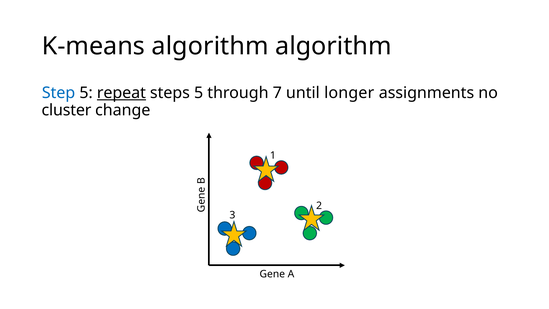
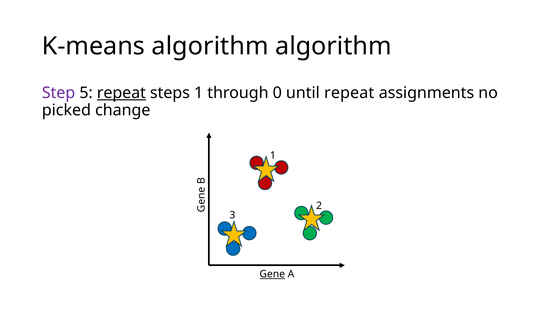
Step colour: blue -> purple
steps 5: 5 -> 1
7: 7 -> 0
until longer: longer -> repeat
cluster: cluster -> picked
Gene underline: none -> present
